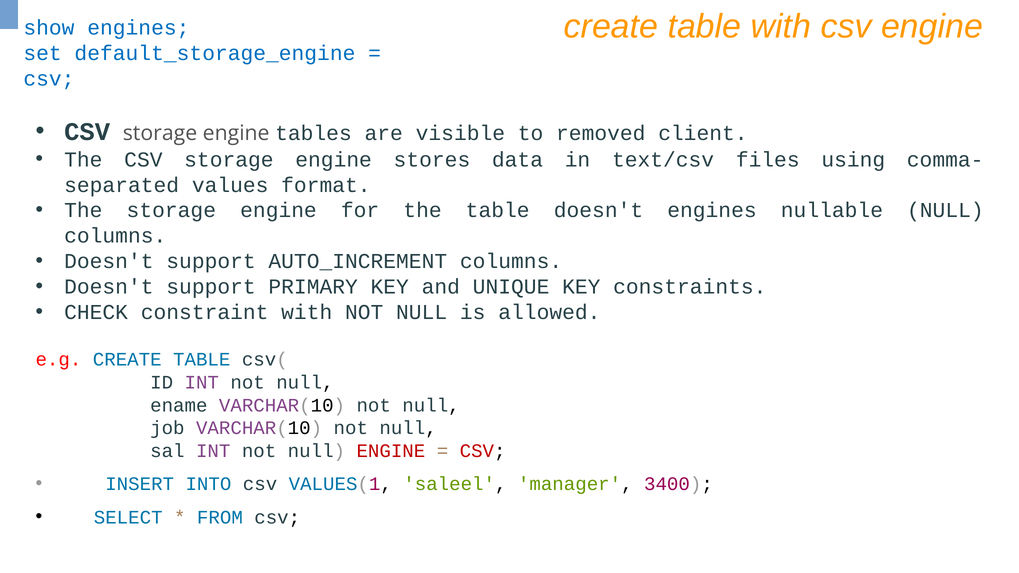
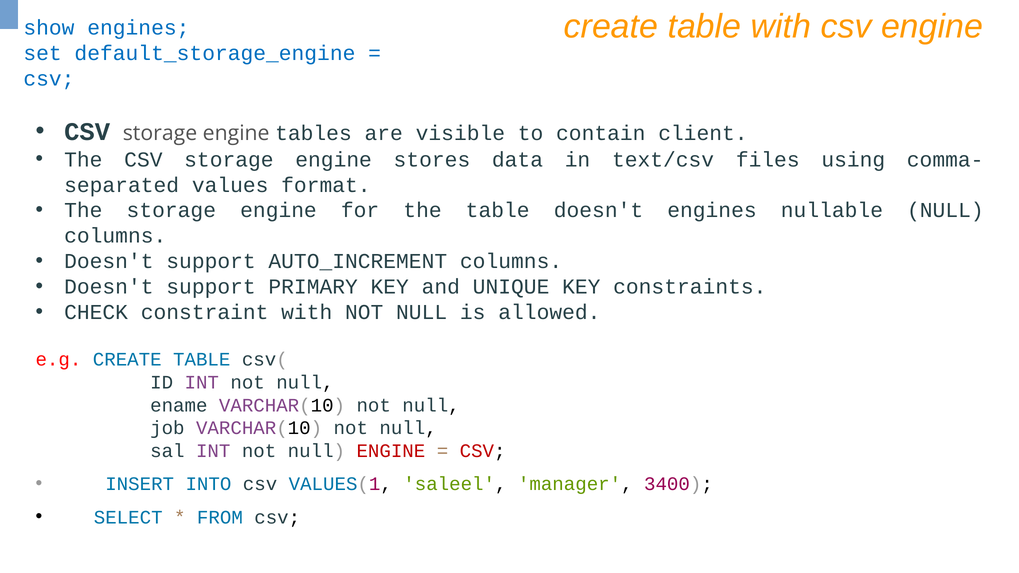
removed: removed -> contain
